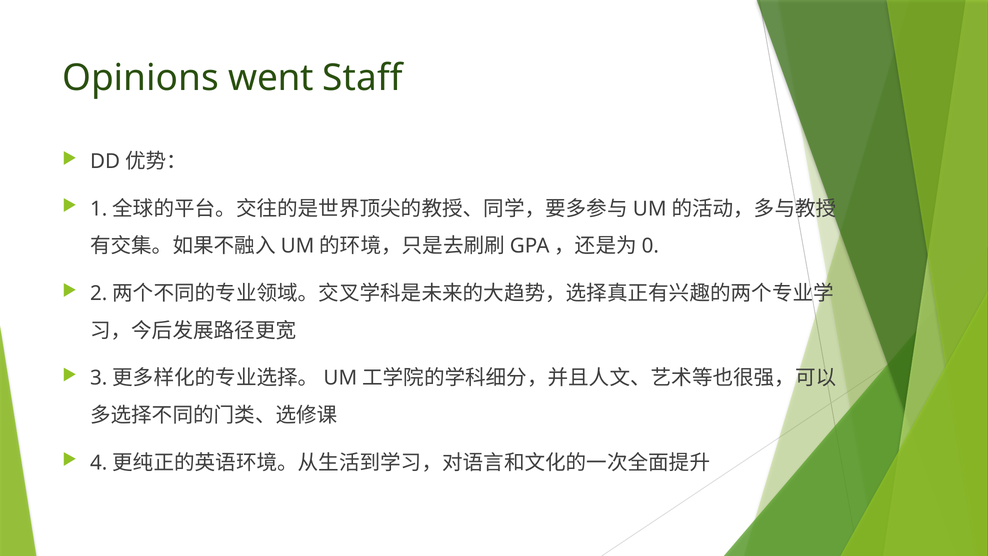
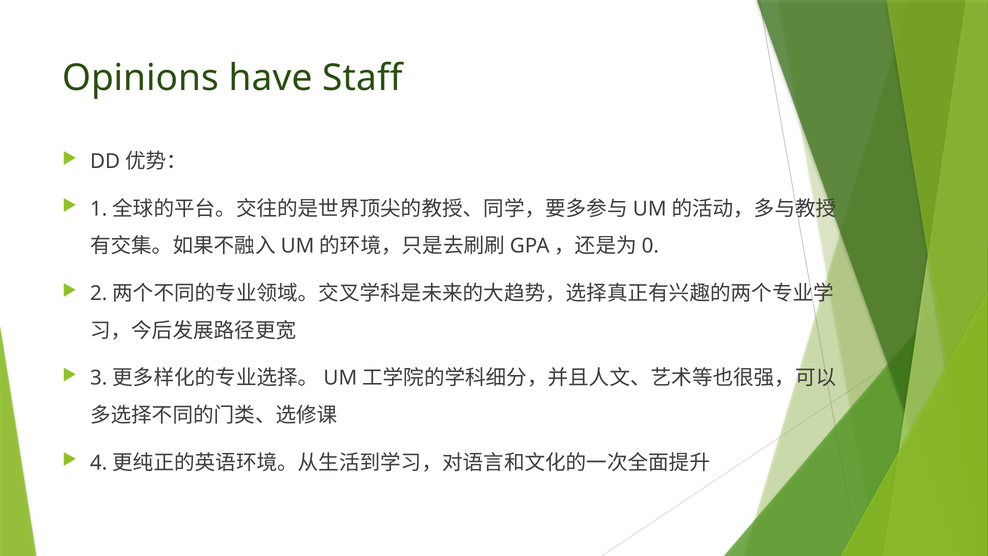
went: went -> have
